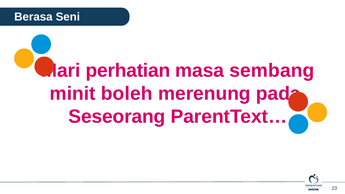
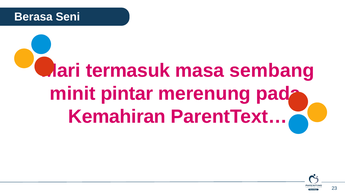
perhatian: perhatian -> termasuk
boleh: boleh -> pintar
Seseorang: Seseorang -> Kemahiran
